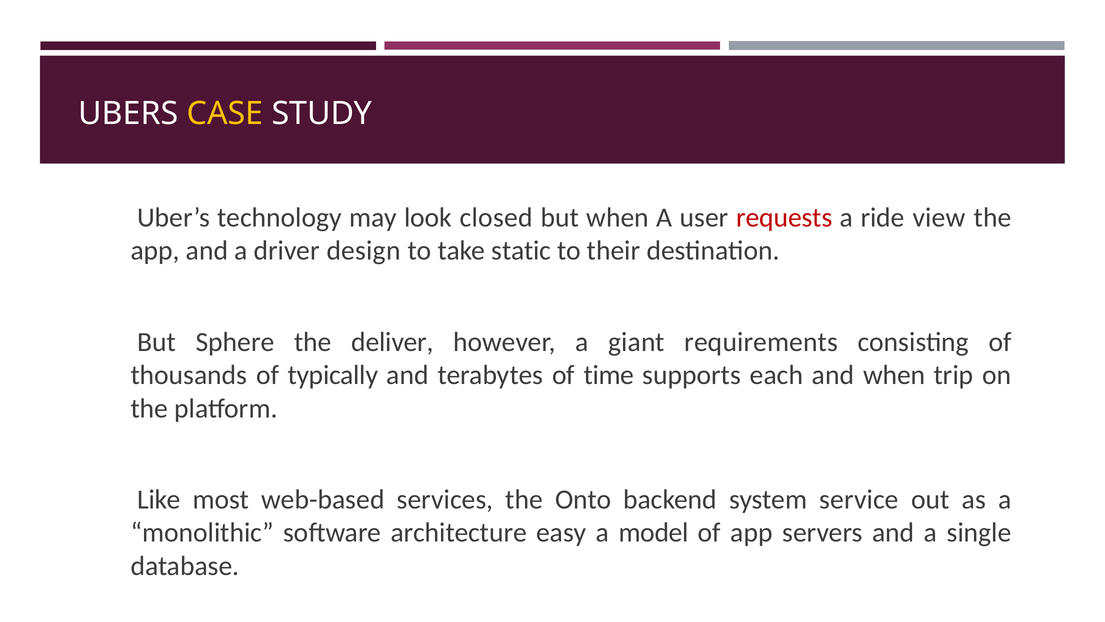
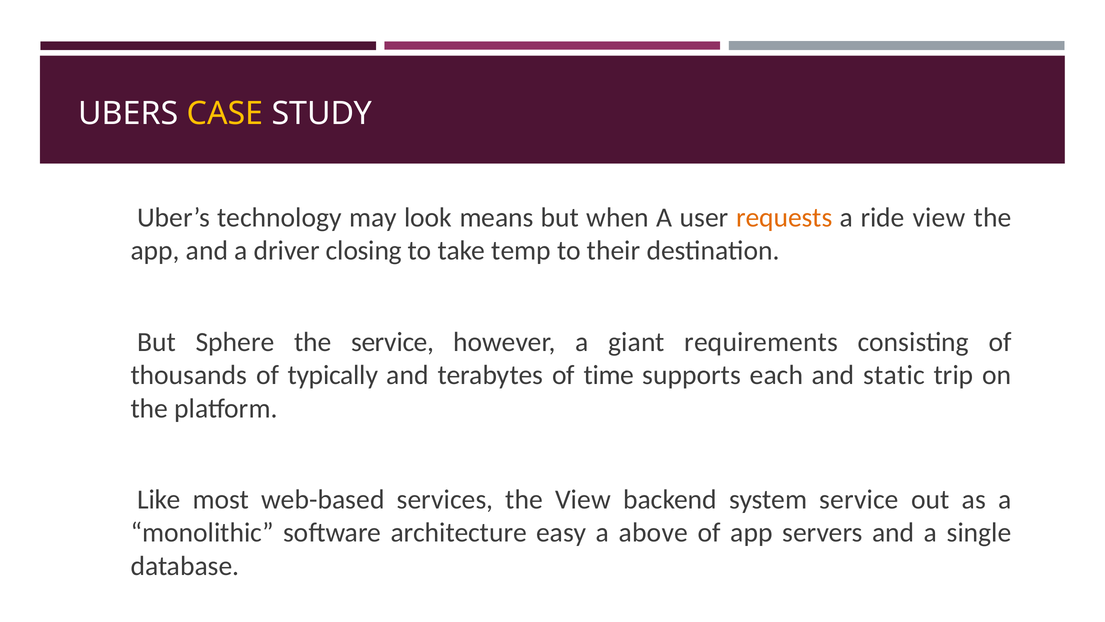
closed: closed -> means
requests colour: red -> orange
design: design -> closing
static: static -> temp
the deliver: deliver -> service
and when: when -> static
the Onto: Onto -> View
model: model -> above
